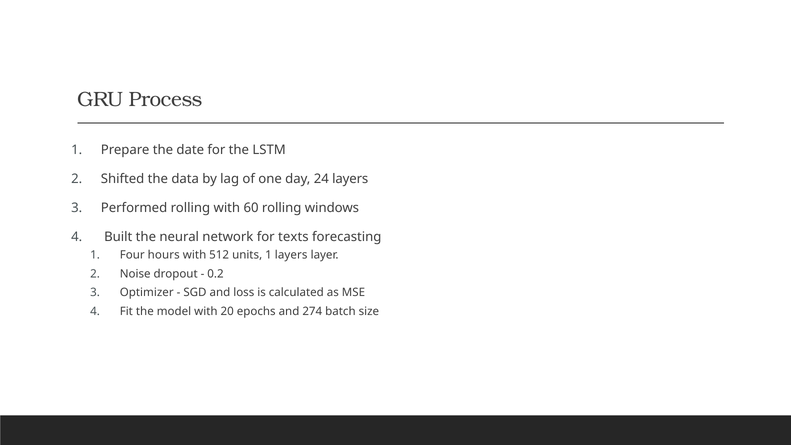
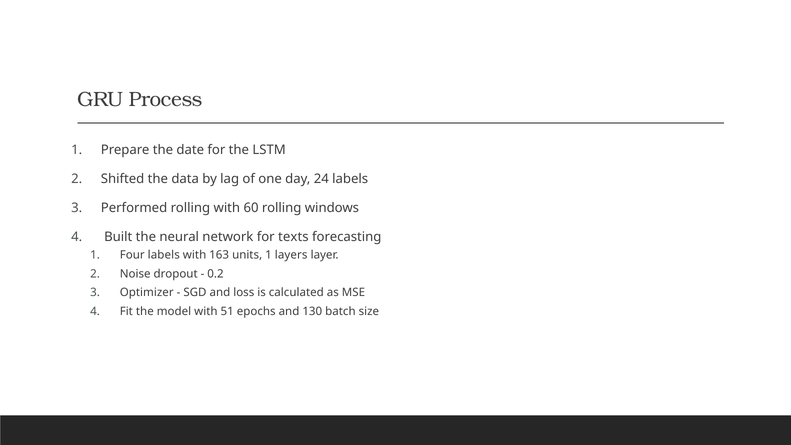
24 layers: layers -> labels
Four hours: hours -> labels
512: 512 -> 163
20: 20 -> 51
274: 274 -> 130
